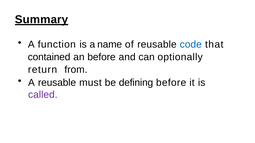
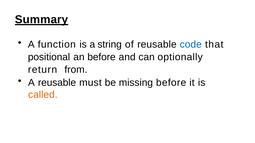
name: name -> string
contained: contained -> positional
defining: defining -> missing
called colour: purple -> orange
